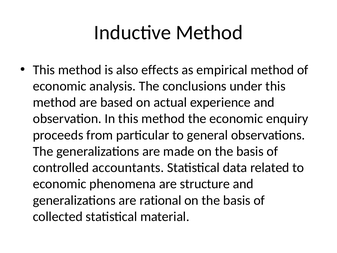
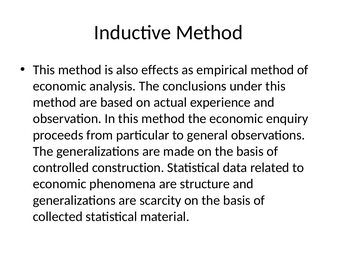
accountants: accountants -> construction
rational: rational -> scarcity
